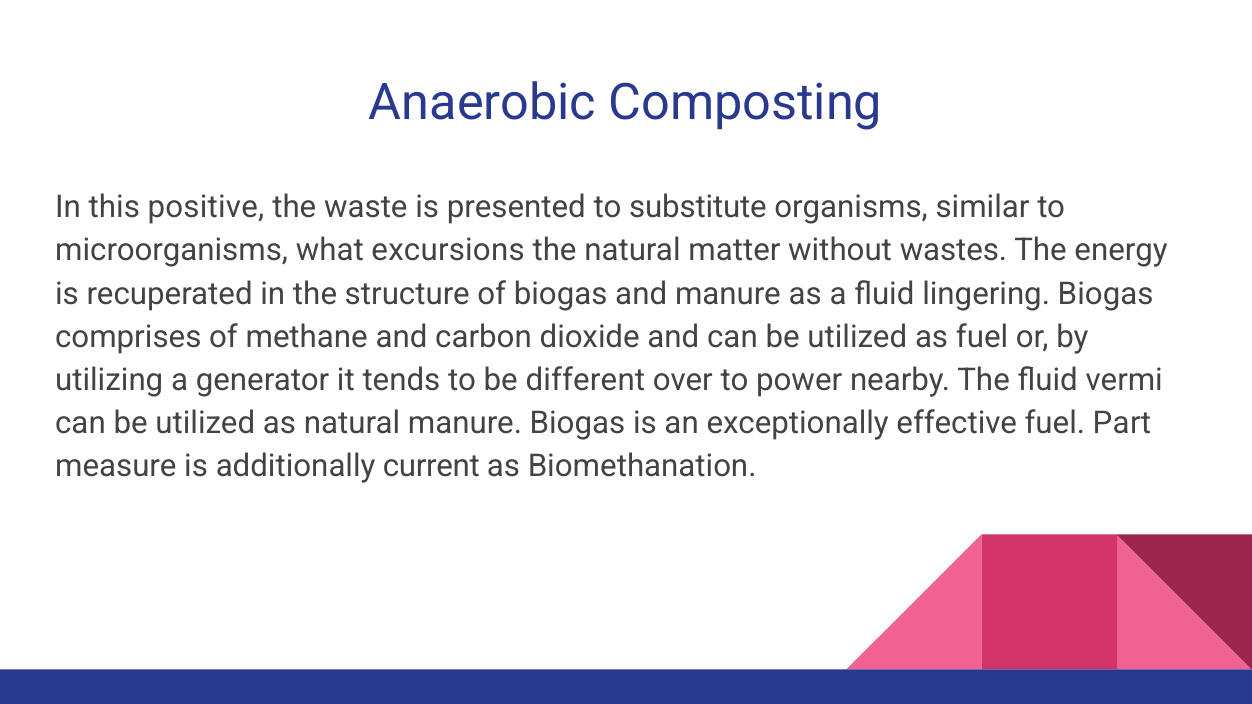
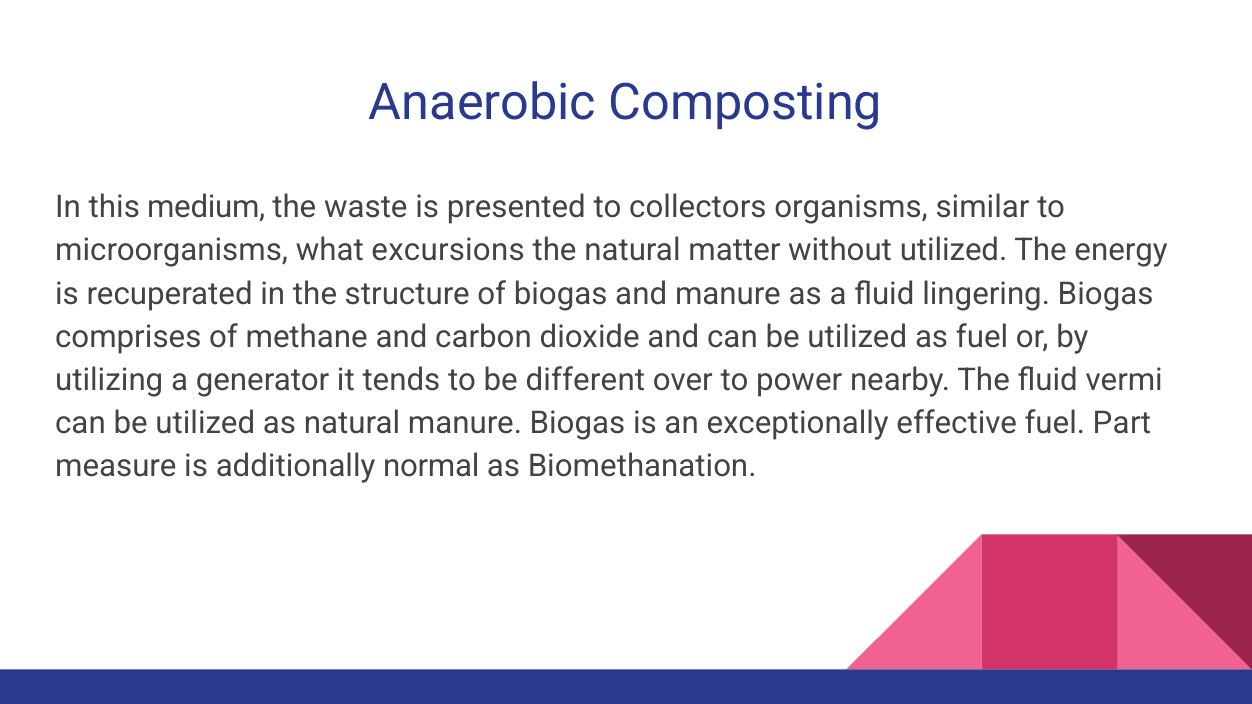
positive: positive -> medium
substitute: substitute -> collectors
without wastes: wastes -> utilized
current: current -> normal
